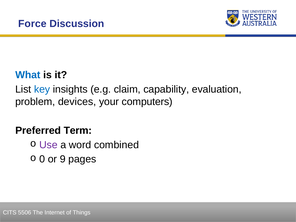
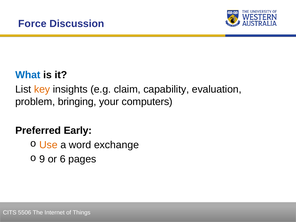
key colour: blue -> orange
devices: devices -> bringing
Term: Term -> Early
Use colour: purple -> orange
combined: combined -> exchange
0: 0 -> 9
9: 9 -> 6
